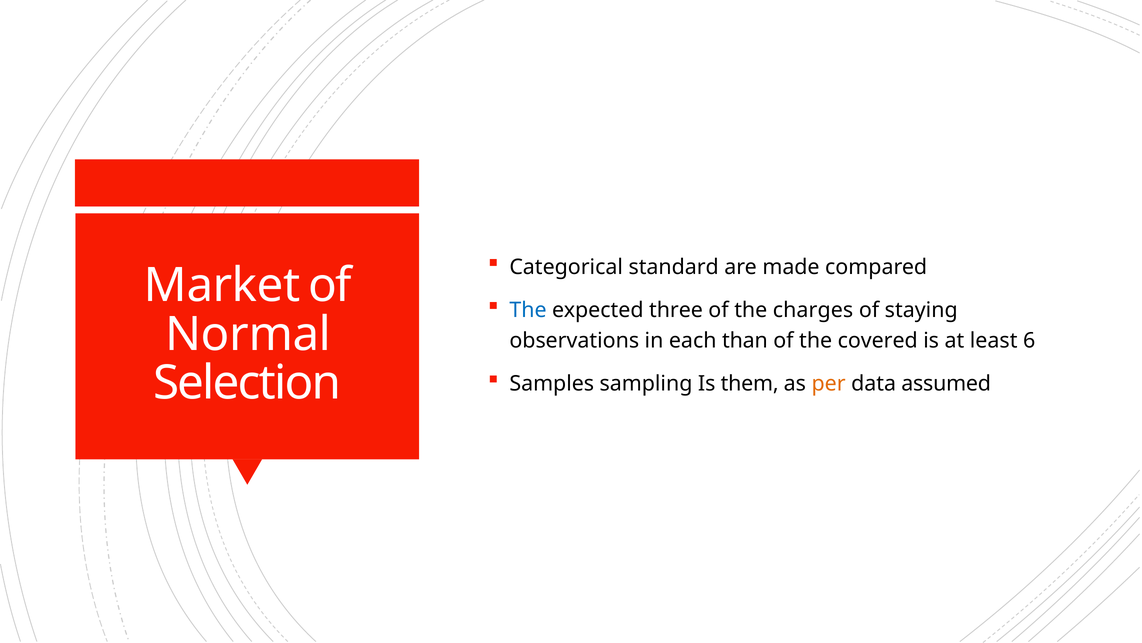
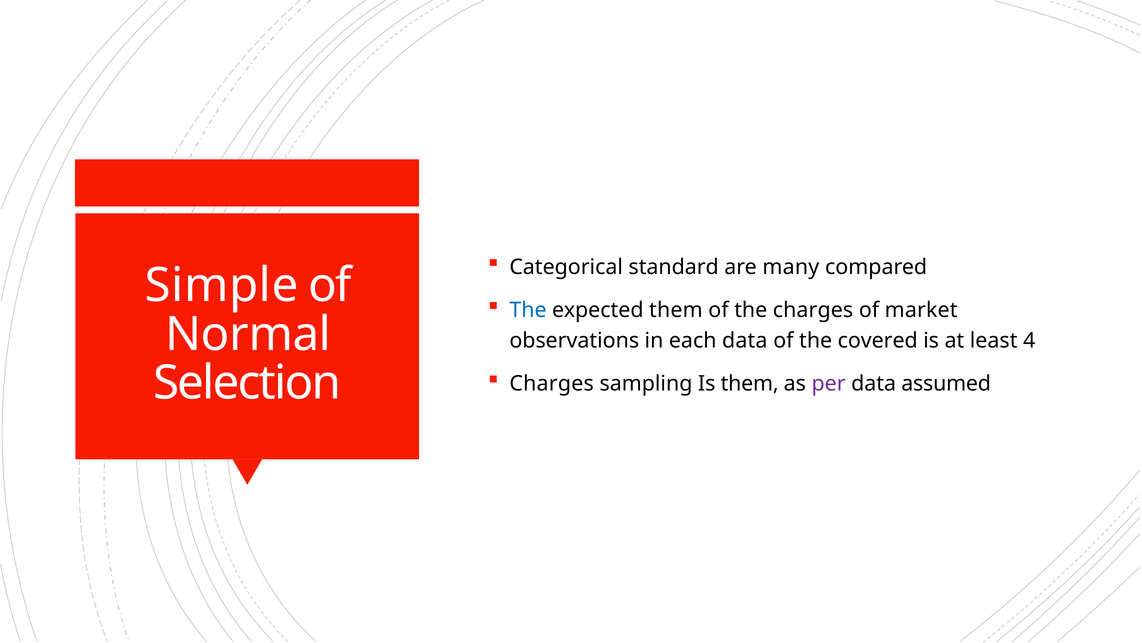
made: made -> many
Market: Market -> Simple
expected three: three -> them
staying: staying -> market
each than: than -> data
6: 6 -> 4
Samples at (552, 383): Samples -> Charges
per colour: orange -> purple
